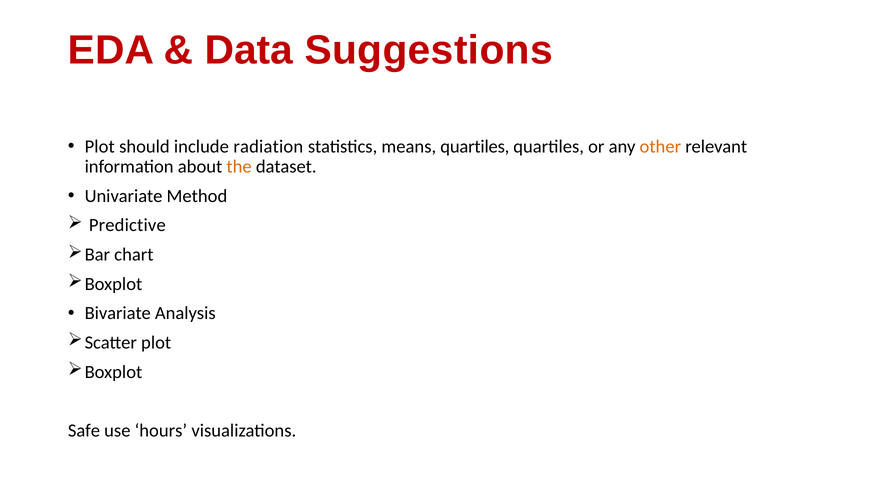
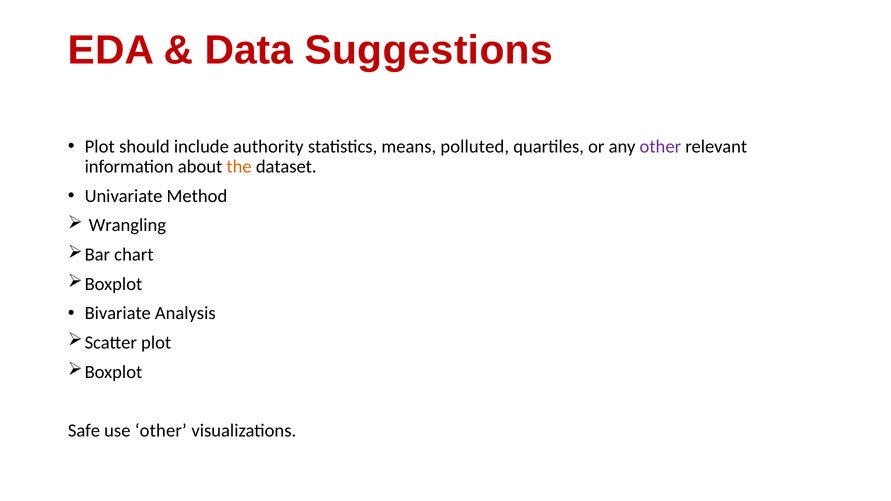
radiation: radiation -> authority
means quartiles: quartiles -> polluted
other at (660, 147) colour: orange -> purple
Predictive: Predictive -> Wrangling
use hours: hours -> other
